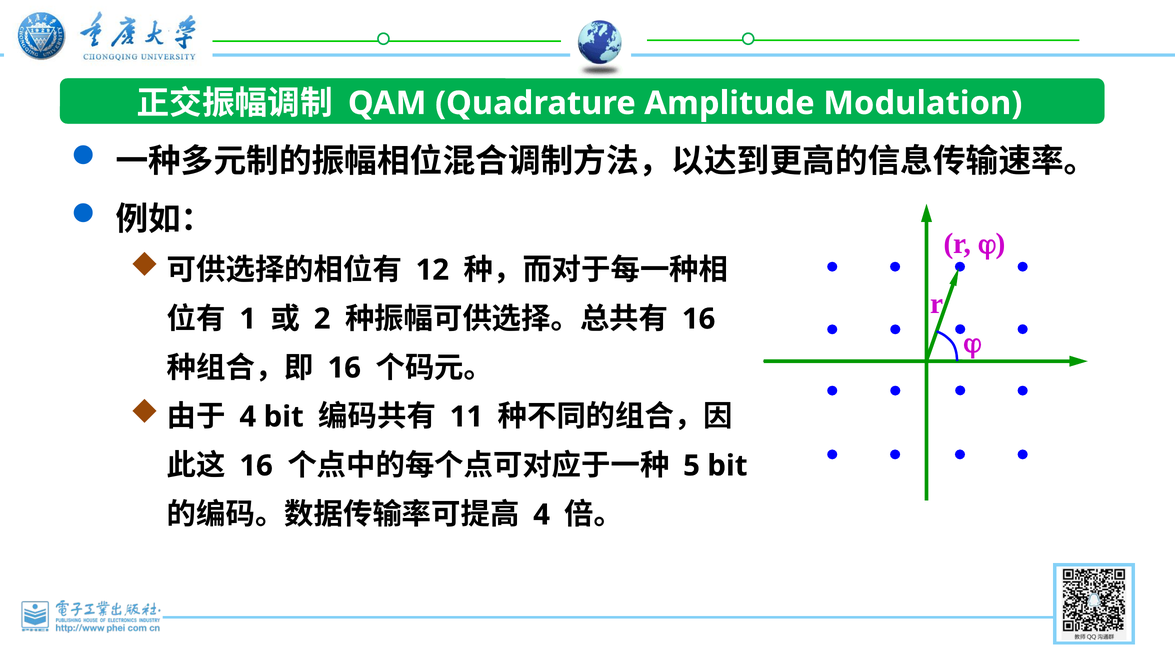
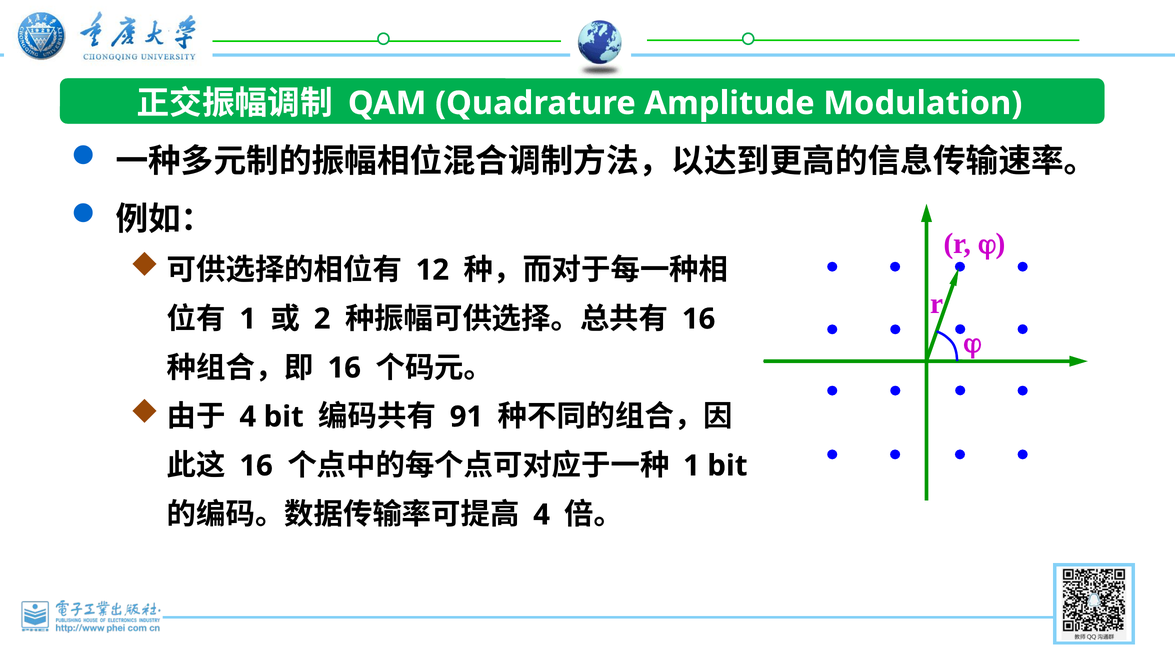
11: 11 -> 91
5 at (692, 466): 5 -> 1
